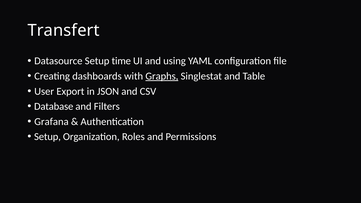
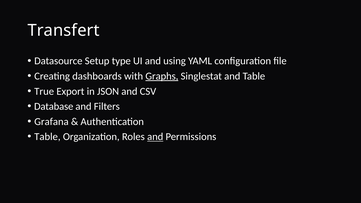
time: time -> type
User: User -> True
Setup at (47, 137): Setup -> Table
and at (155, 137) underline: none -> present
